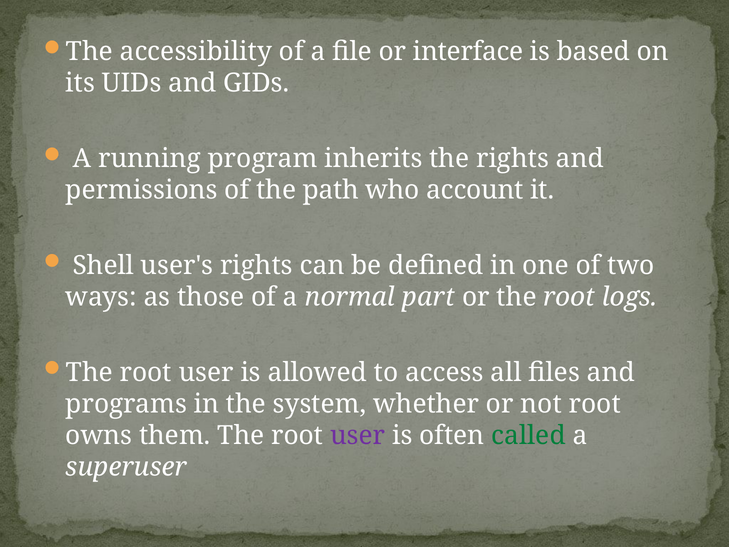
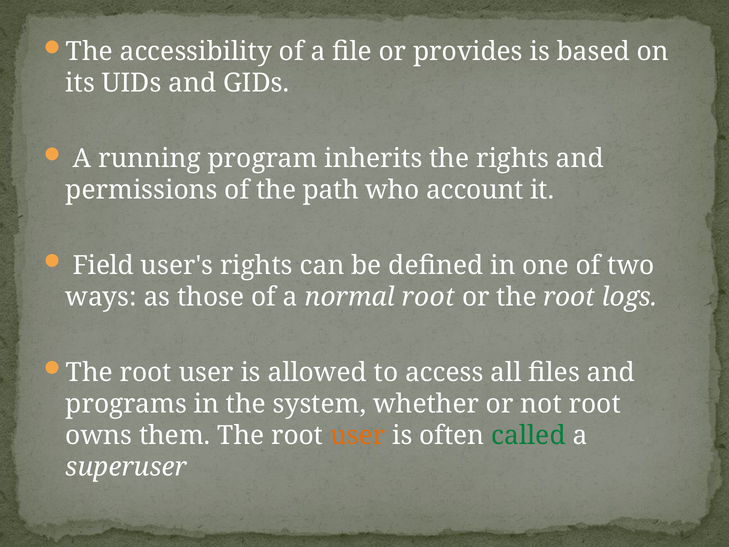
interface: interface -> provides
Shell: Shell -> Field
normal part: part -> root
user at (358, 435) colour: purple -> orange
